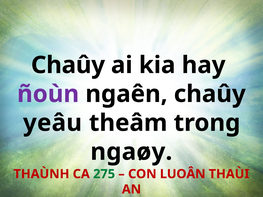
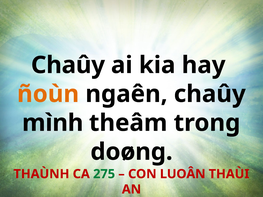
ñoùn colour: purple -> orange
yeâu: yeâu -> mình
ngaøy: ngaøy -> doøng
